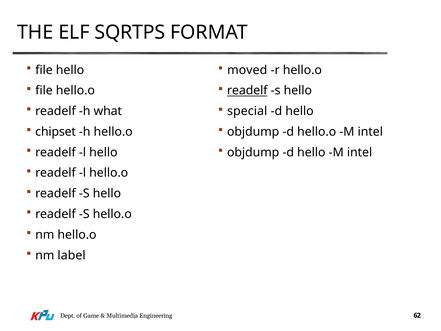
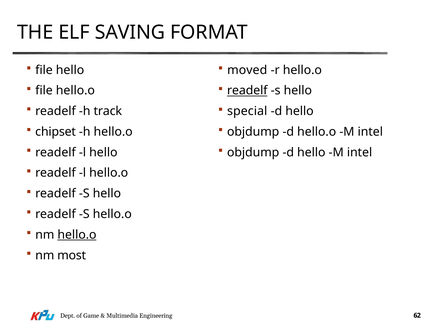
SQRTPS: SQRTPS -> SAVING
what: what -> track
hello.o at (77, 235) underline: none -> present
label: label -> most
